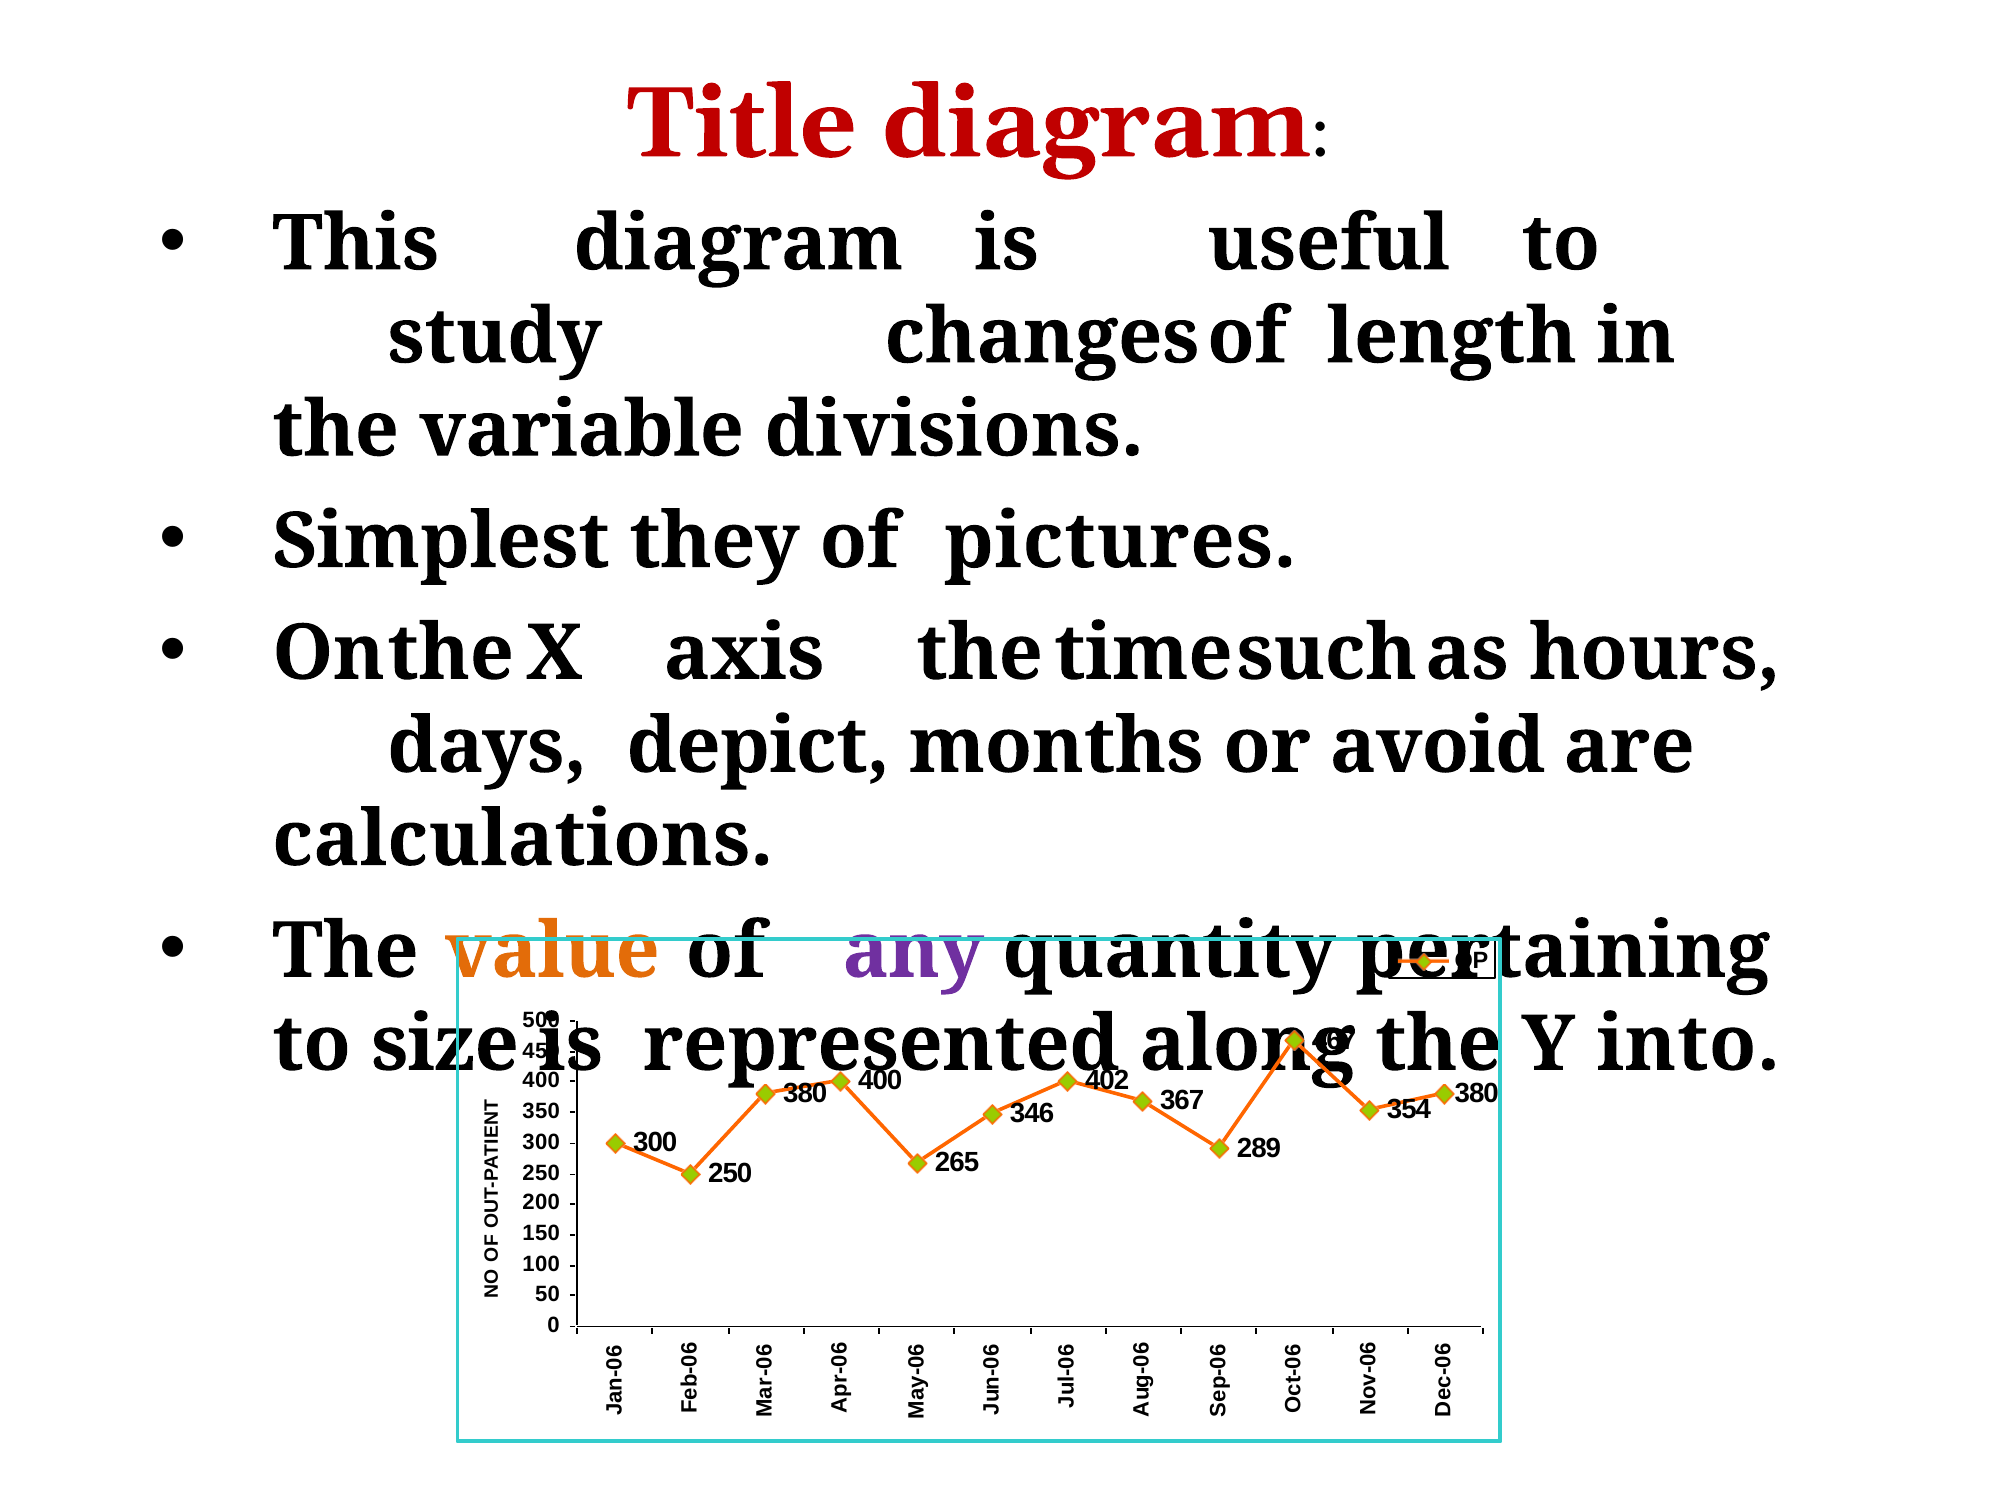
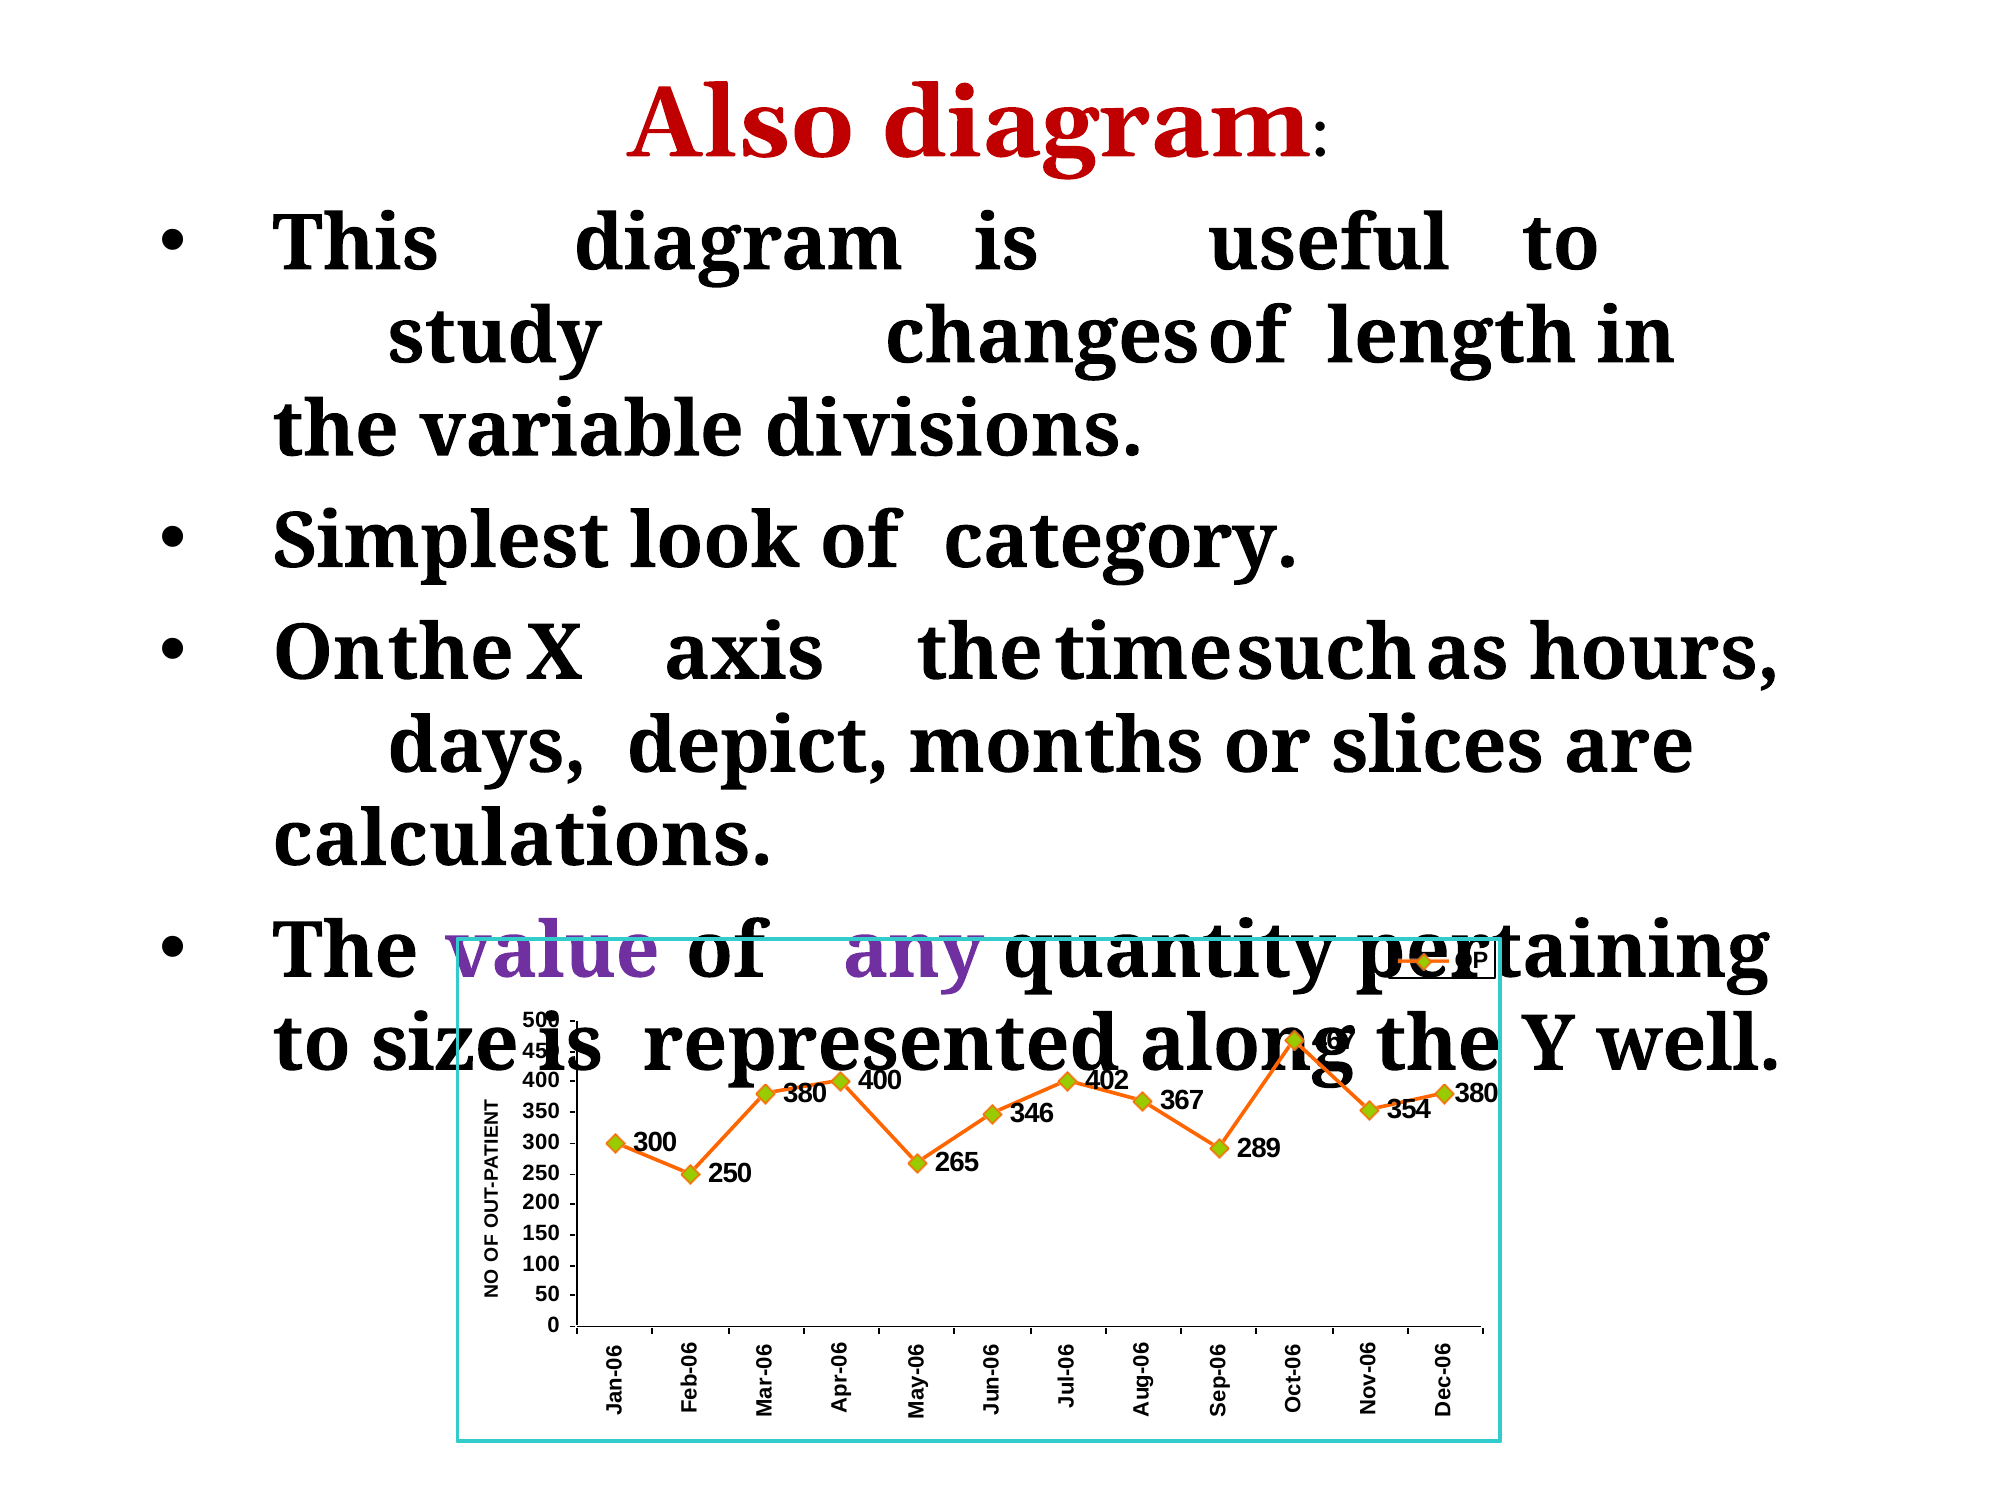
Title: Title -> Also
they: they -> look
pictures: pictures -> category
avoid: avoid -> slices
value colour: orange -> purple
into: into -> well
